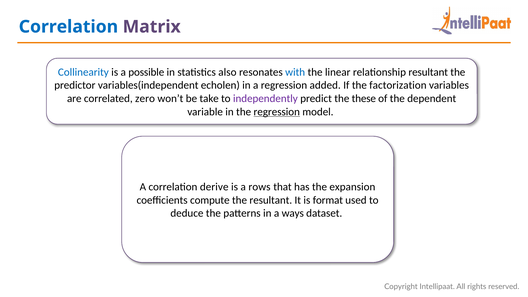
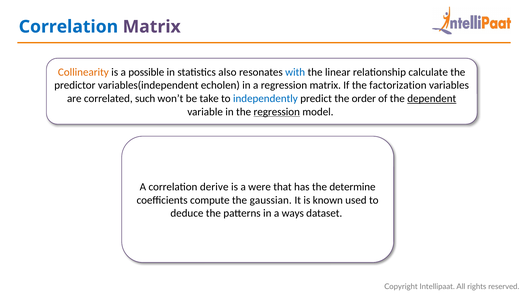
Collinearity colour: blue -> orange
relationship resultant: resultant -> calculate
regression added: added -> matrix
zero: zero -> such
independently colour: purple -> blue
these: these -> order
dependent underline: none -> present
rows: rows -> were
expansion: expansion -> determine
the resultant: resultant -> gaussian
format: format -> known
